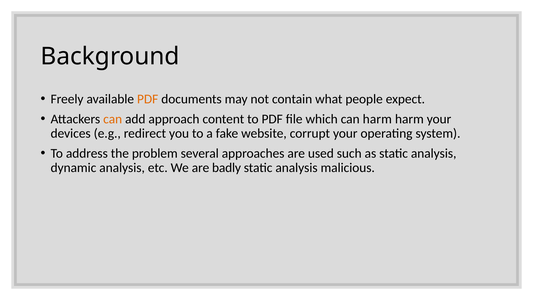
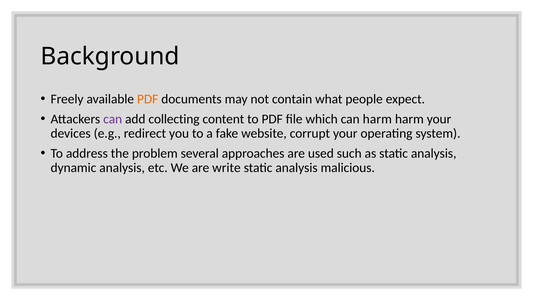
can at (113, 119) colour: orange -> purple
approach: approach -> collecting
badly: badly -> write
